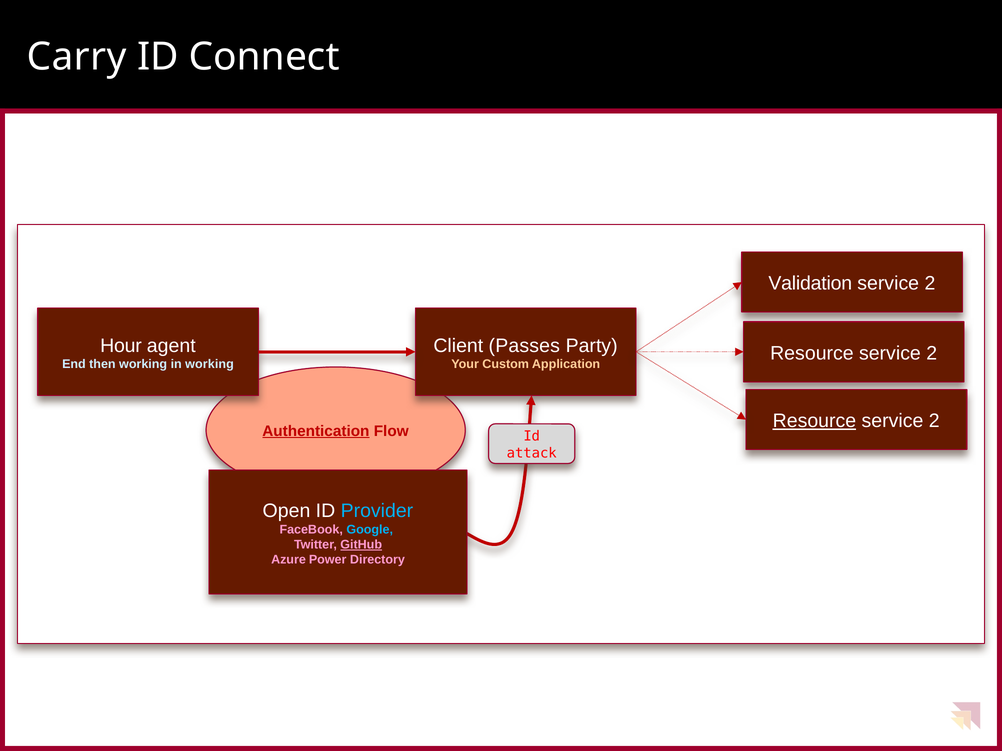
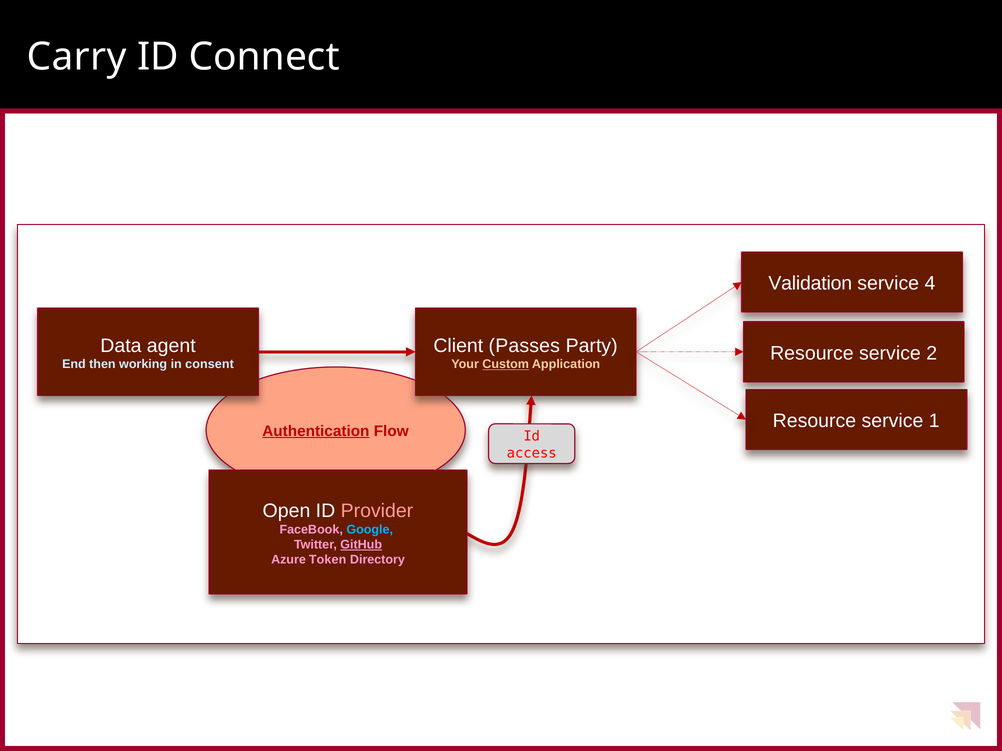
2 at (930, 284): 2 -> 4
Hour: Hour -> Data
in working: working -> consent
Custom underline: none -> present
Resource at (814, 421) underline: present -> none
2 at (934, 421): 2 -> 1
attack: attack -> access
Provider colour: light blue -> pink
Power: Power -> Token
